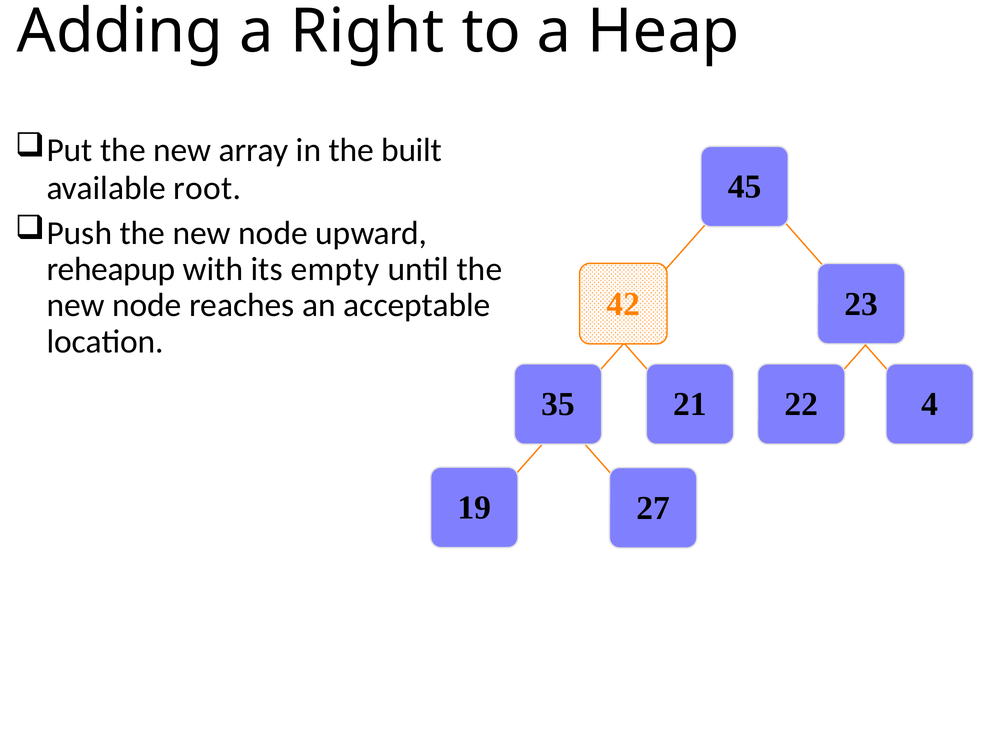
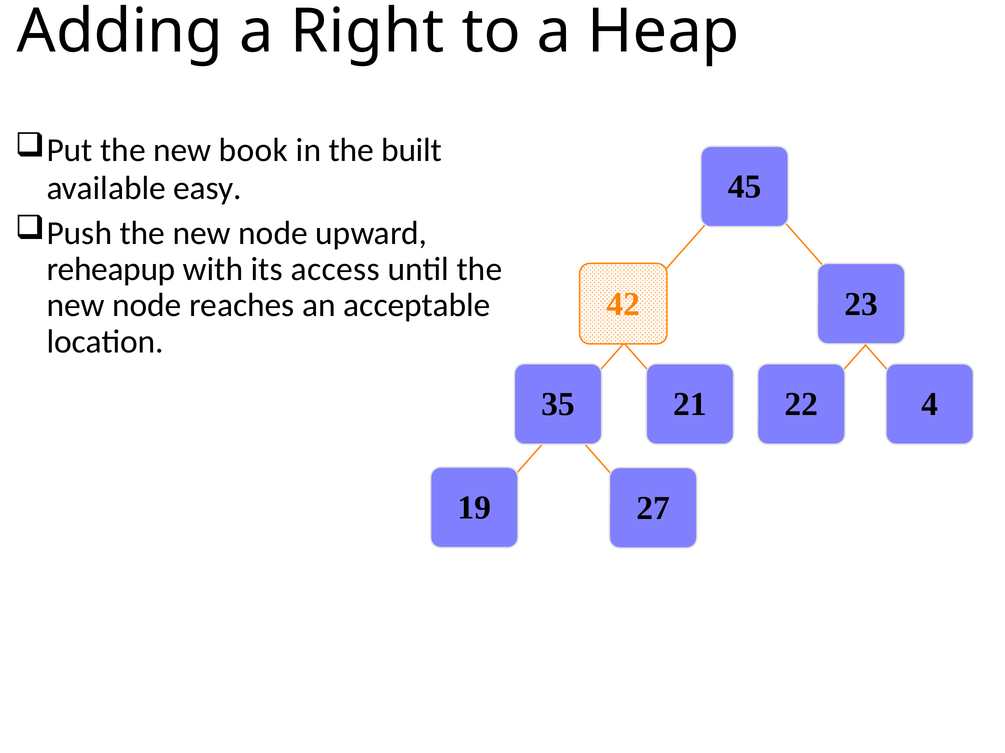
array: array -> book
root: root -> easy
empty: empty -> access
